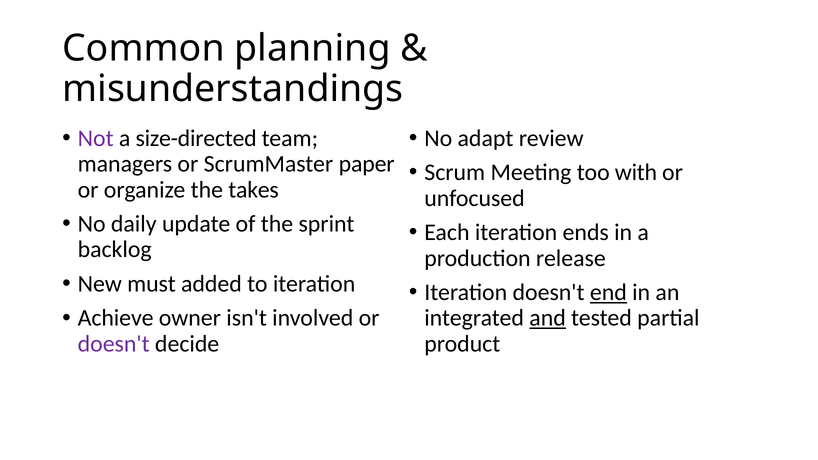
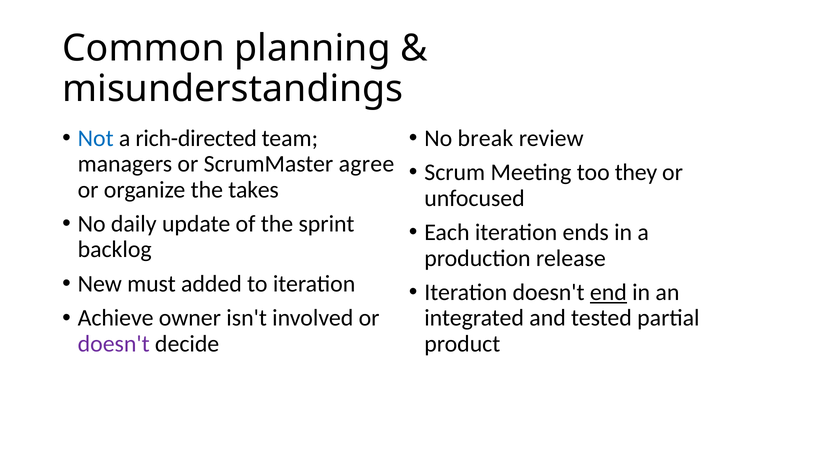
Not colour: purple -> blue
size-directed: size-directed -> rich-directed
adapt: adapt -> break
paper: paper -> agree
with: with -> they
and underline: present -> none
